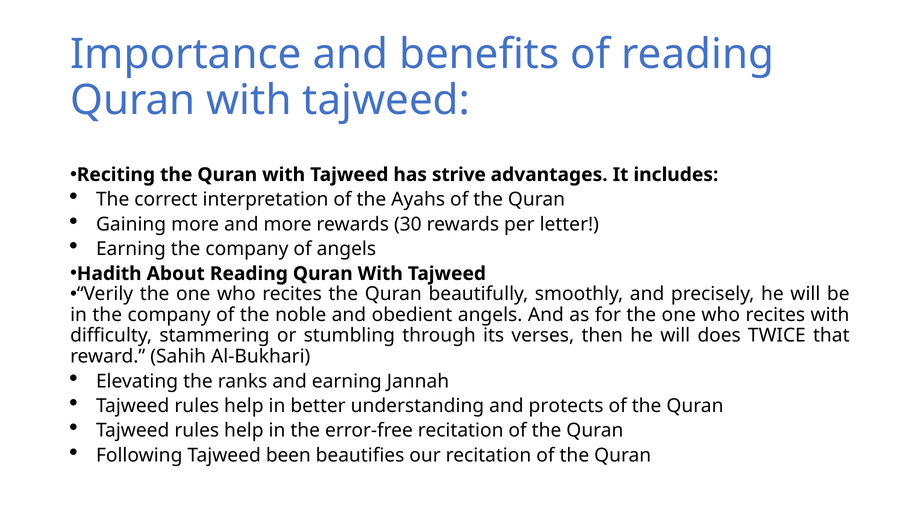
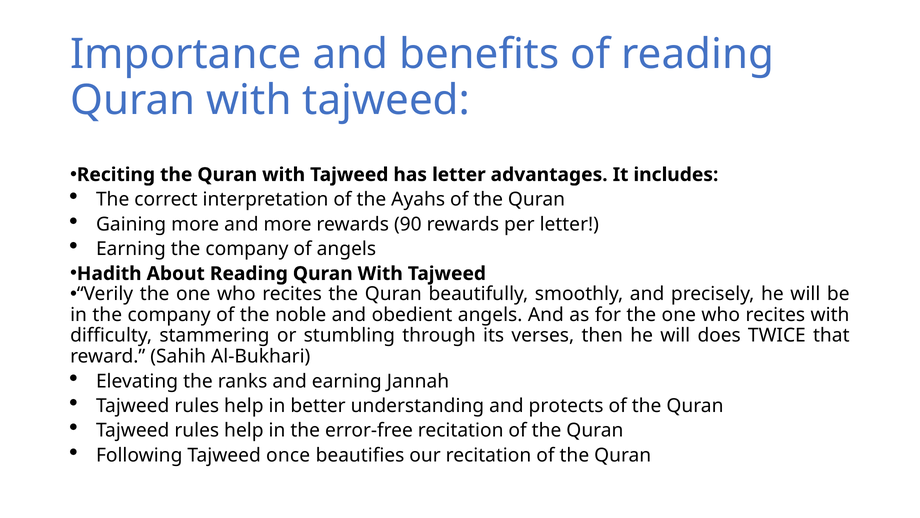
has strive: strive -> letter
30: 30 -> 90
been: been -> once
